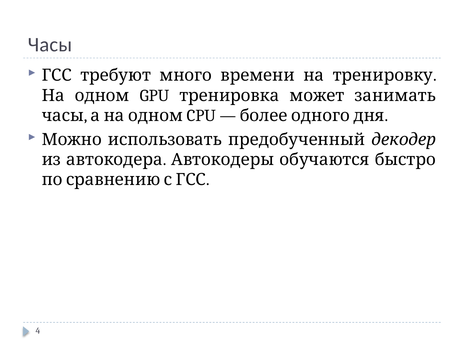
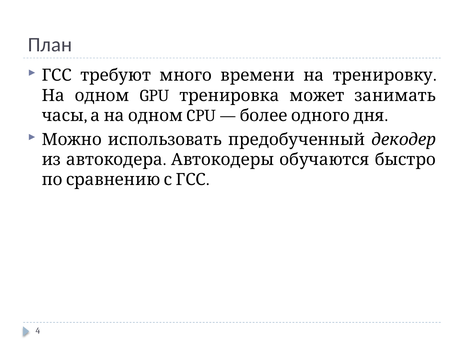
Часы at (50, 45): Часы -> План
